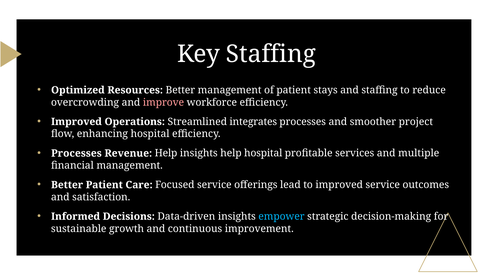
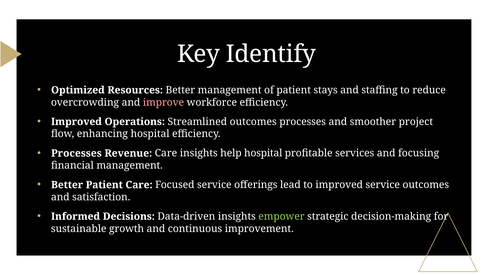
Key Staffing: Staffing -> Identify
Streamlined integrates: integrates -> outcomes
Revenue Help: Help -> Care
multiple: multiple -> focusing
empower colour: light blue -> light green
